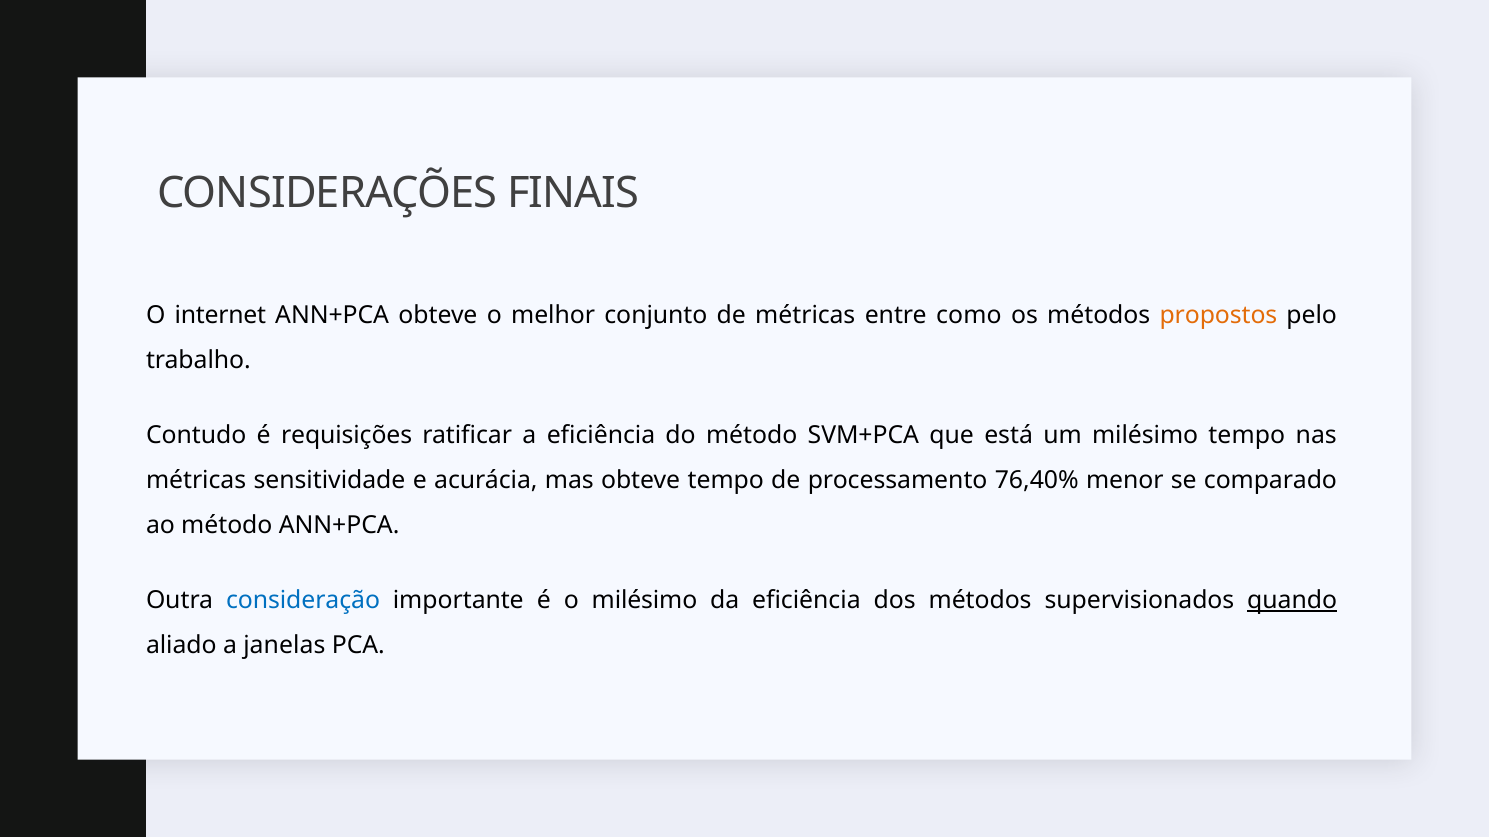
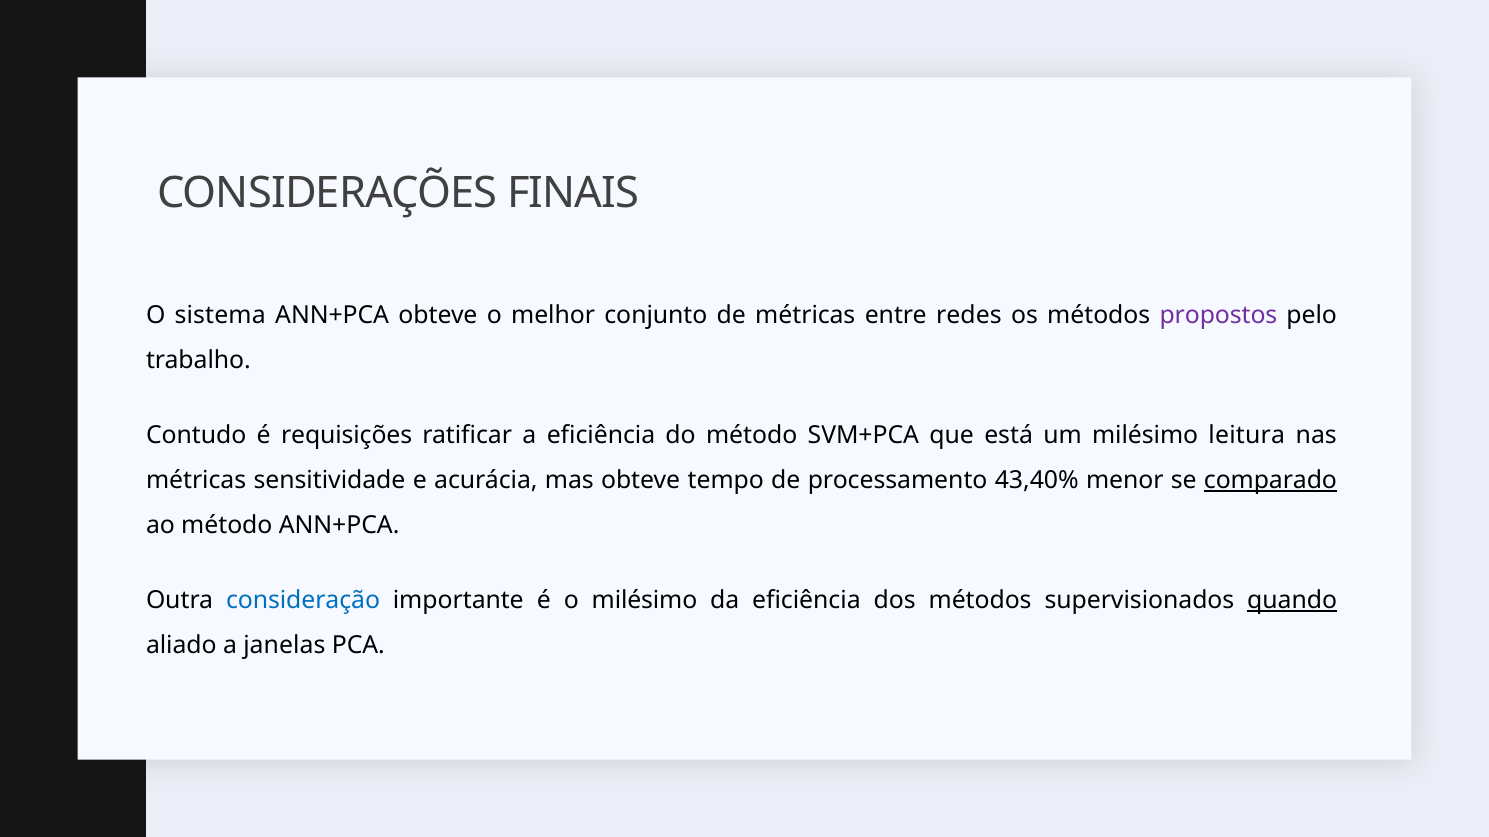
internet: internet -> sistema
como: como -> redes
propostos colour: orange -> purple
milésimo tempo: tempo -> leitura
76,40%: 76,40% -> 43,40%
comparado underline: none -> present
